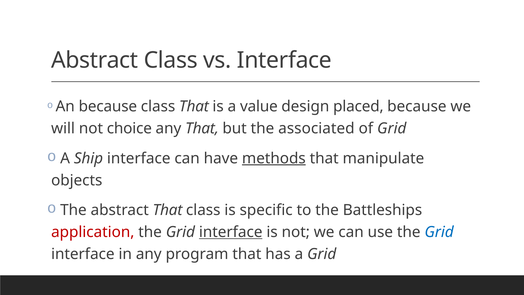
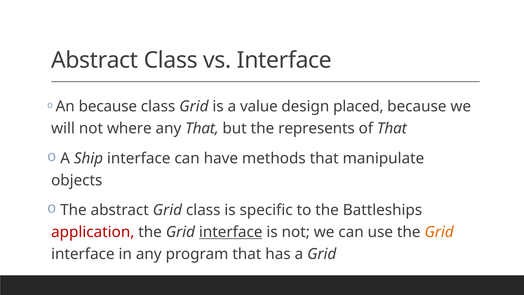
class That: That -> Grid
choice: choice -> where
associated: associated -> represents
of Grid: Grid -> That
methods underline: present -> none
abstract That: That -> Grid
Grid at (439, 232) colour: blue -> orange
